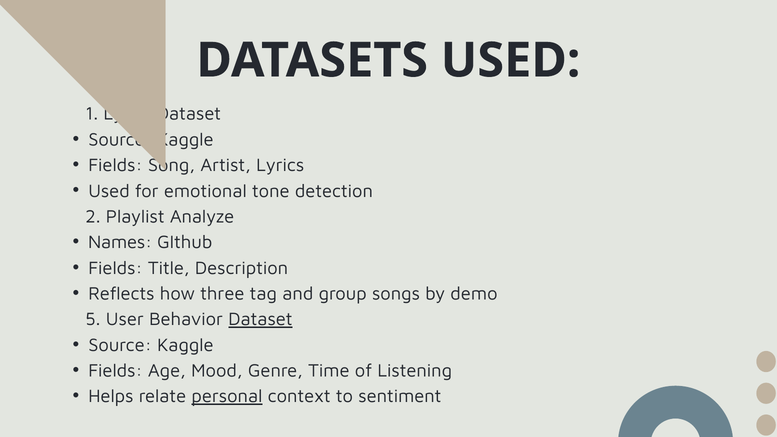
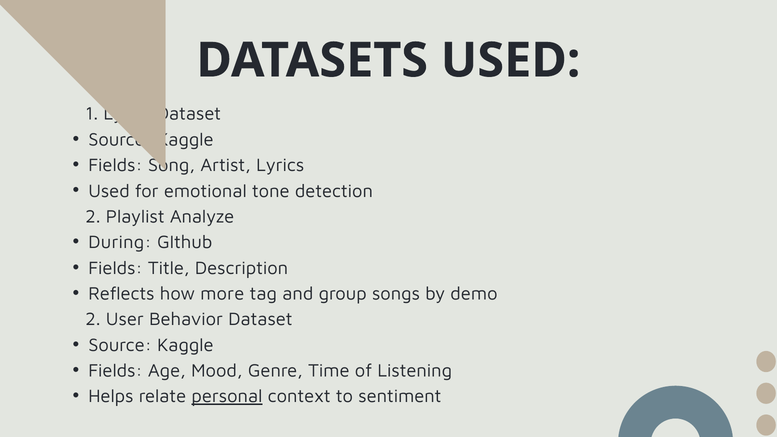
Names: Names -> During
three: three -> more
5 at (93, 319): 5 -> 2
Dataset at (260, 319) underline: present -> none
